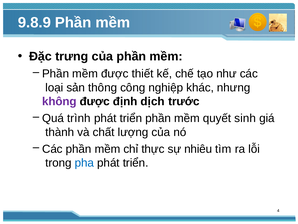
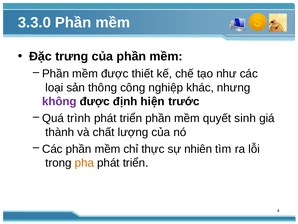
9.8.9: 9.8.9 -> 3.3.0
dịch: dịch -> hiện
nhiêu: nhiêu -> nhiên
pha colour: blue -> orange
